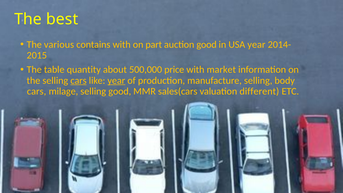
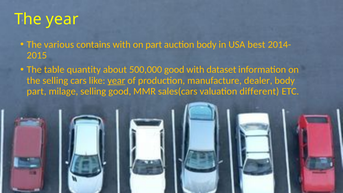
The best: best -> year
auction good: good -> body
USA year: year -> best
500,000 price: price -> good
market: market -> dataset
cars at (79, 80) underline: present -> none
manufacture selling: selling -> dealer
cars at (37, 91): cars -> part
